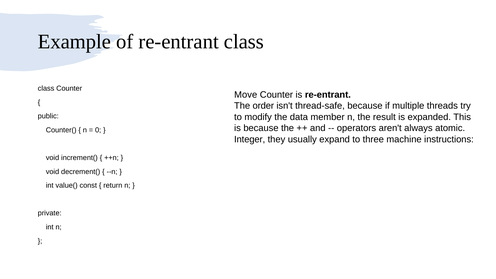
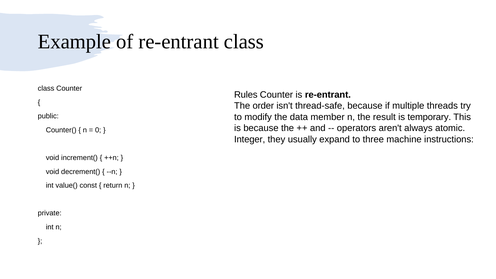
Move: Move -> Rules
expanded: expanded -> temporary
